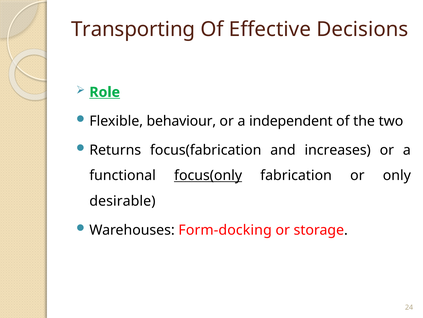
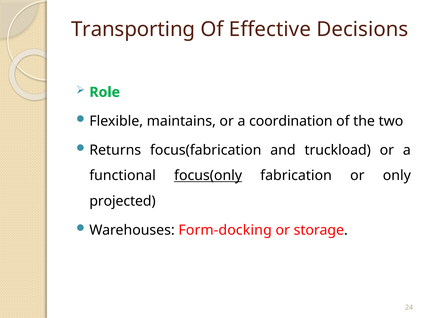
Role underline: present -> none
behaviour: behaviour -> maintains
independent: independent -> coordination
increases: increases -> truckload
desirable: desirable -> projected
